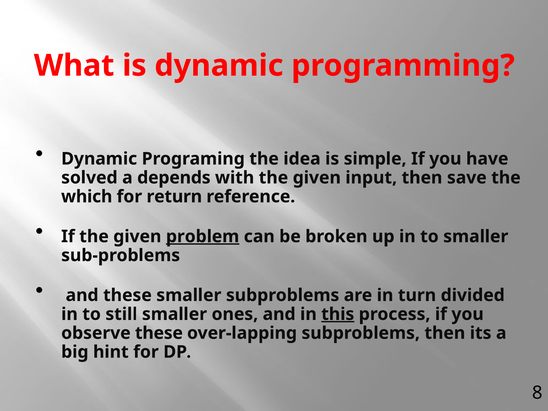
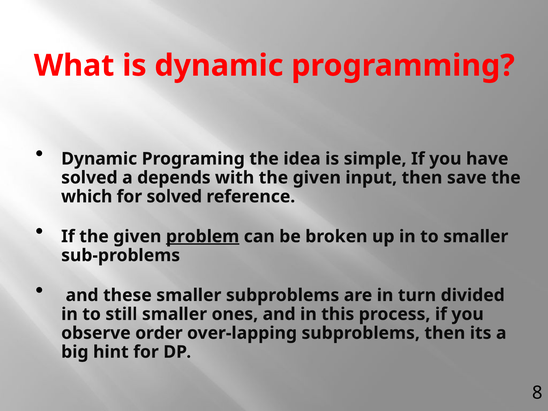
for return: return -> solved
this underline: present -> none
observe these: these -> order
